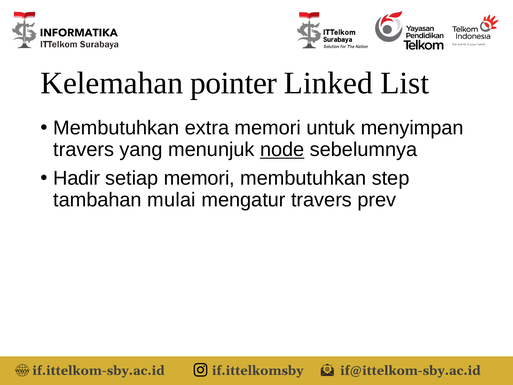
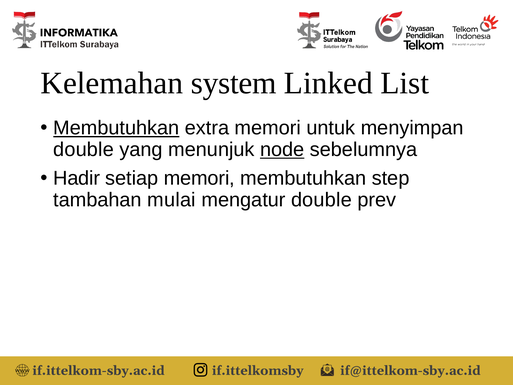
pointer: pointer -> system
Membutuhkan at (116, 128) underline: none -> present
travers at (84, 149): travers -> double
mengatur travers: travers -> double
